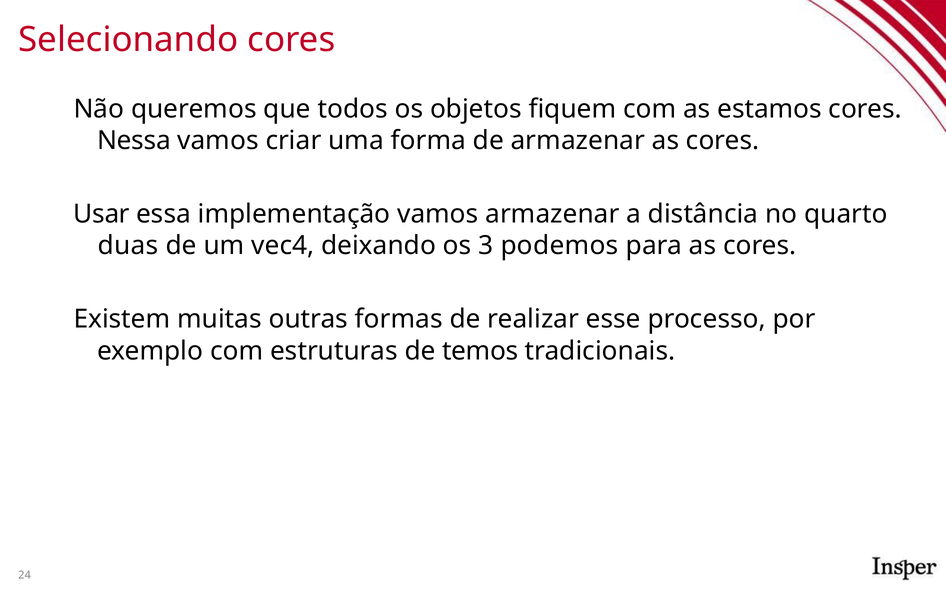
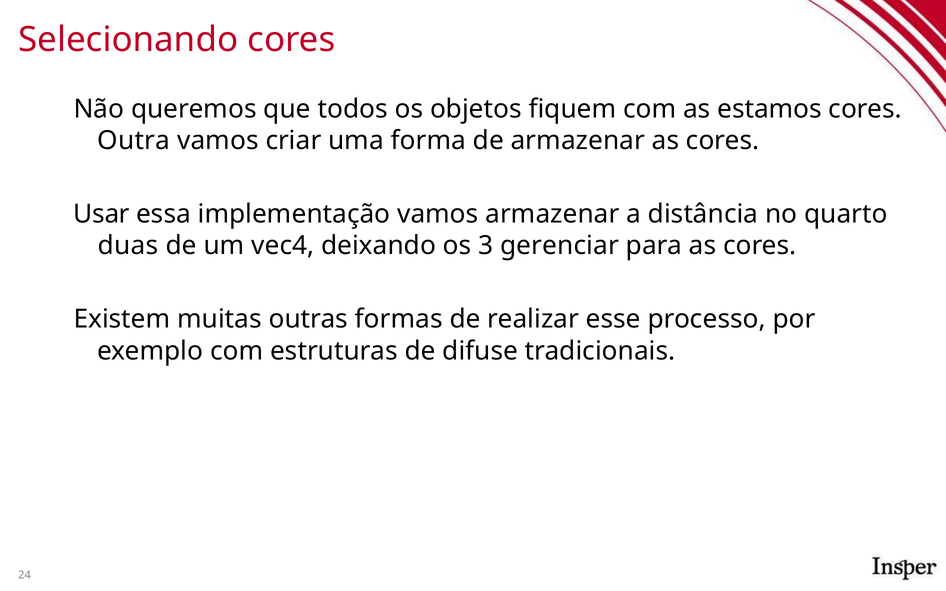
Nessa: Nessa -> Outra
podemos: podemos -> gerenciar
temos: temos -> difuse
